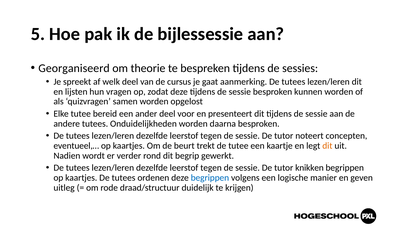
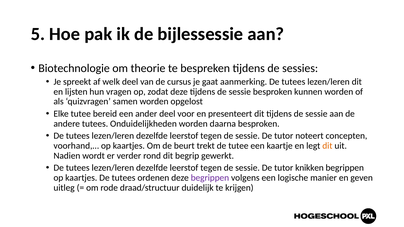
Georganiseerd: Georganiseerd -> Biotechnologie
eventueel,…: eventueel,… -> voorhand,…
begrippen at (210, 178) colour: blue -> purple
